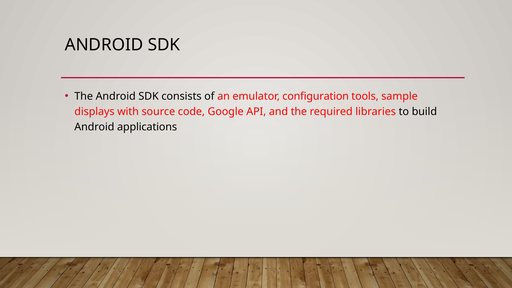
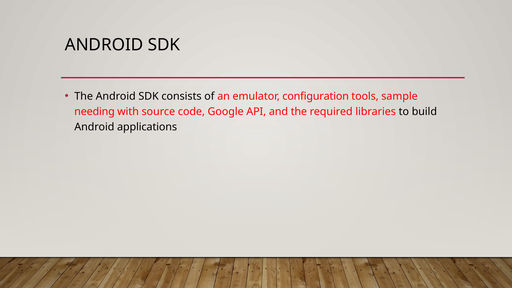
displays: displays -> needing
